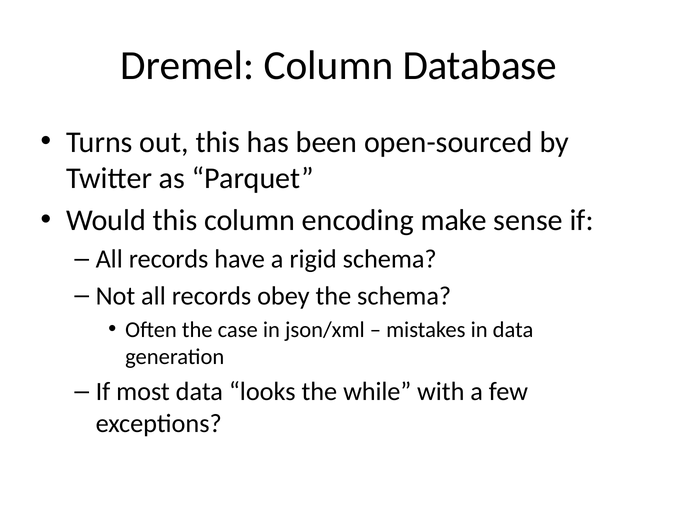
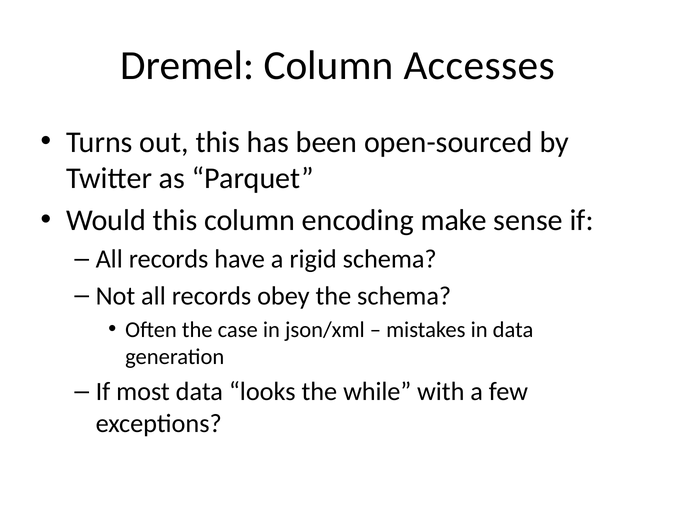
Database: Database -> Accesses
